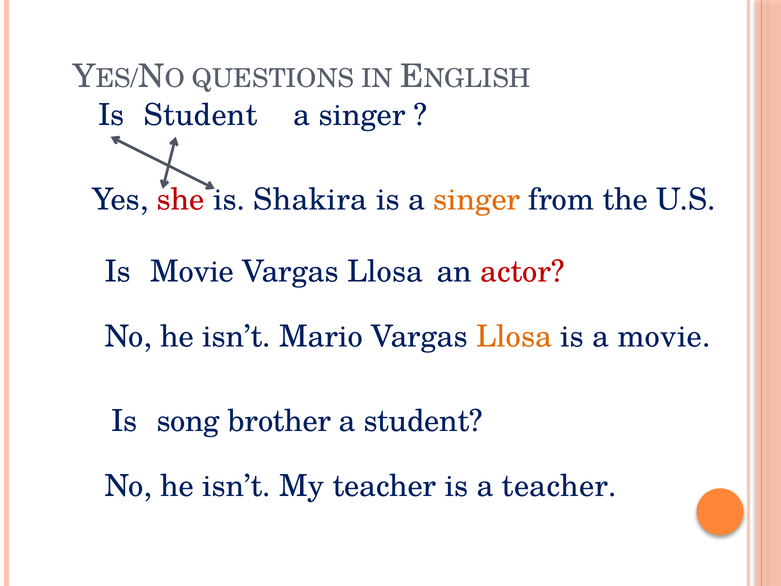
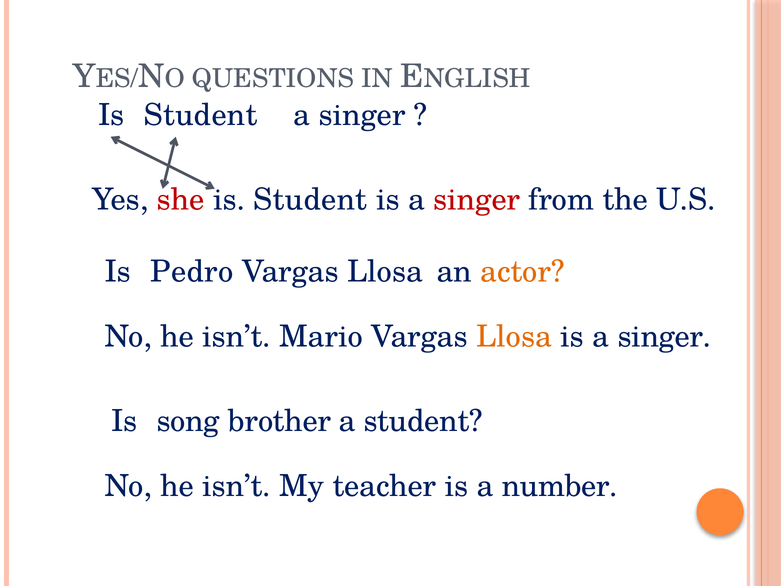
Shakira at (310, 200): Shakira -> Student
singer at (477, 200) colour: orange -> red
Is Movie: Movie -> Pedro
actor colour: red -> orange
movie at (664, 337): movie -> singer
a teacher: teacher -> number
